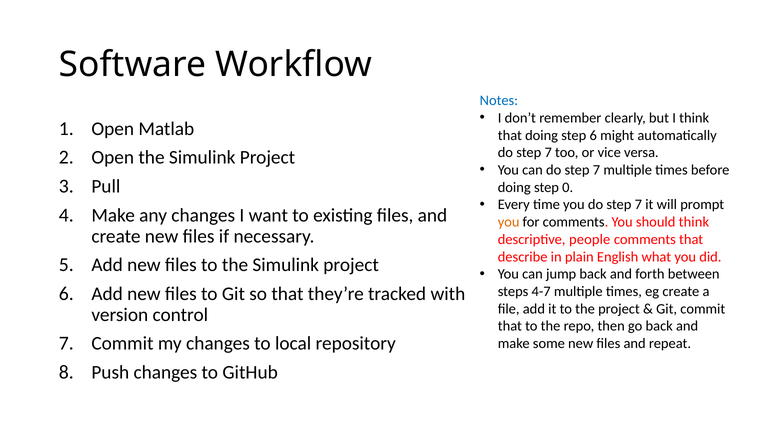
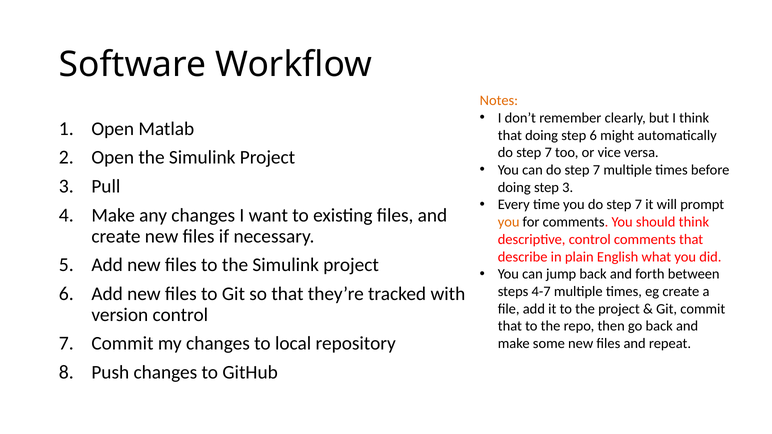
Notes colour: blue -> orange
step 0: 0 -> 3
descriptive people: people -> control
